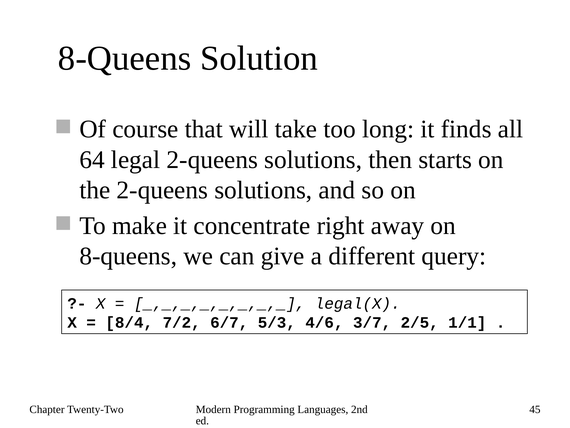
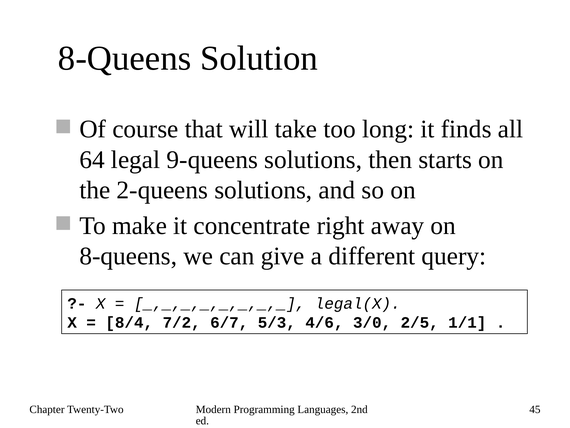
legal 2-queens: 2-queens -> 9-queens
3/7: 3/7 -> 3/0
